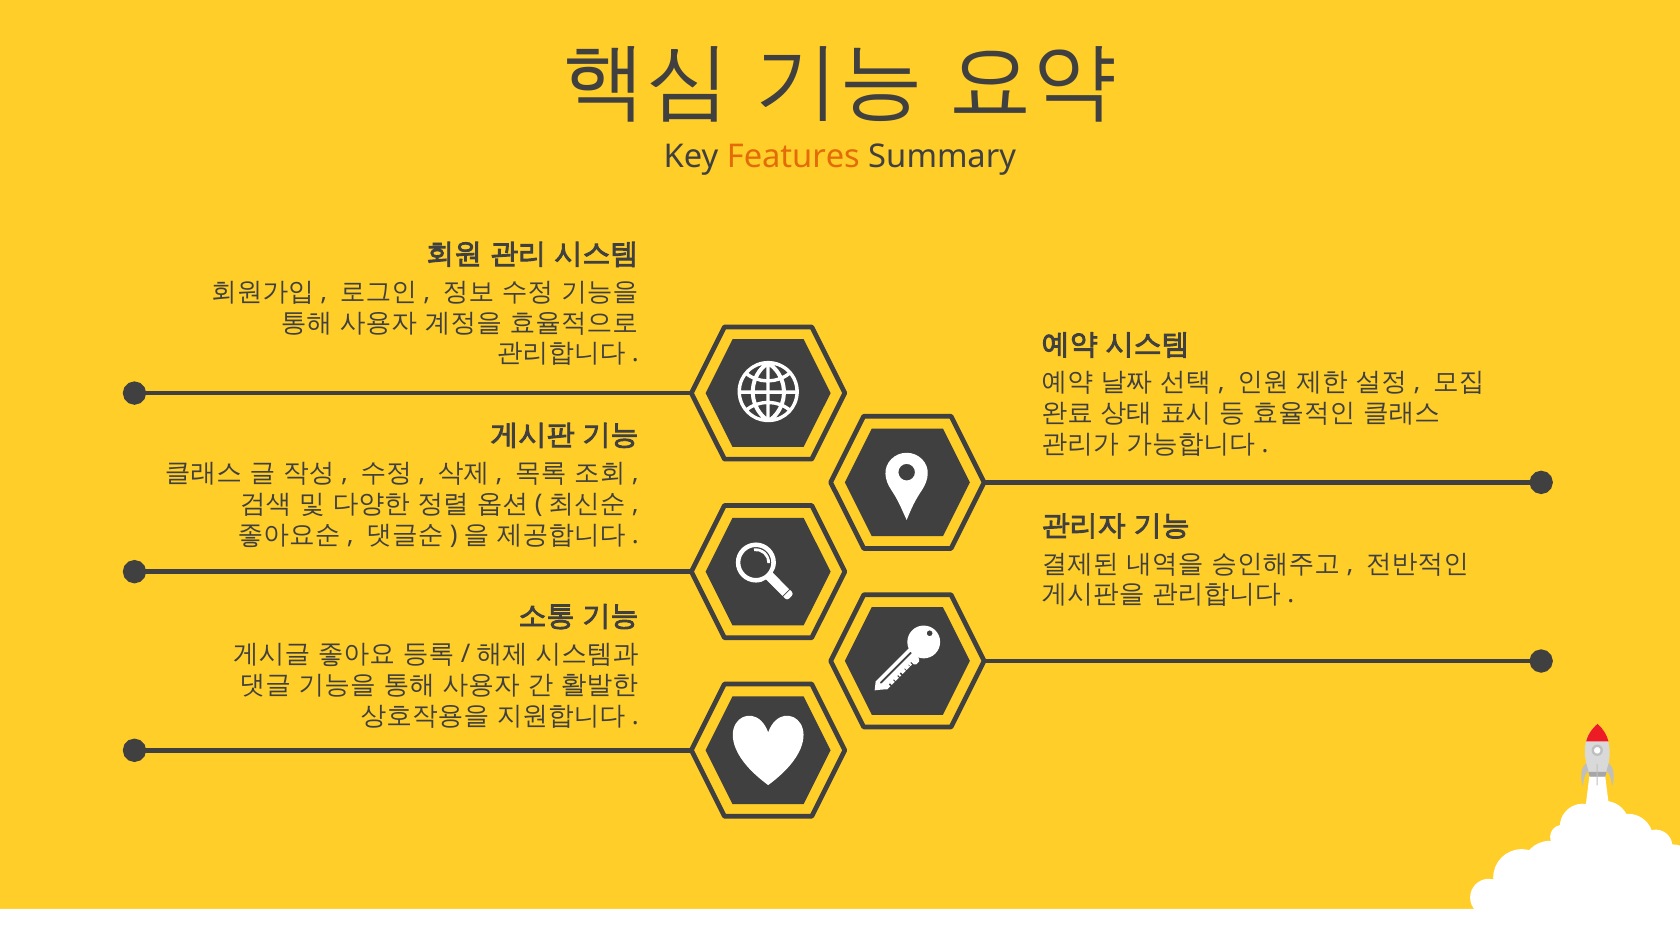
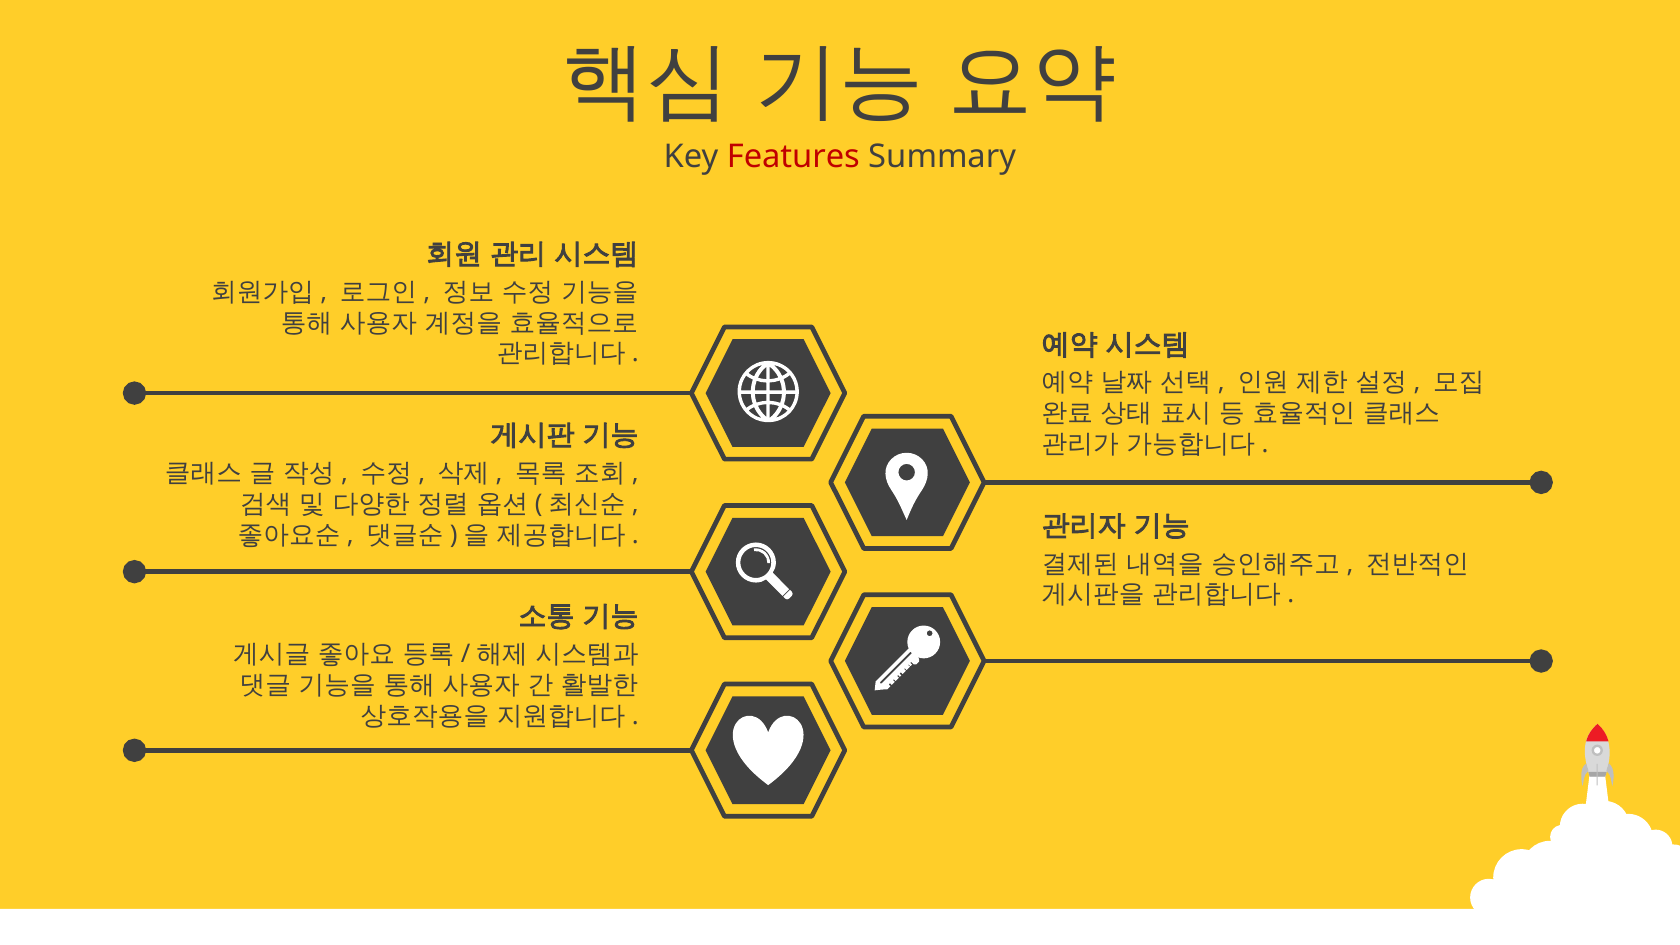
Features colour: orange -> red
